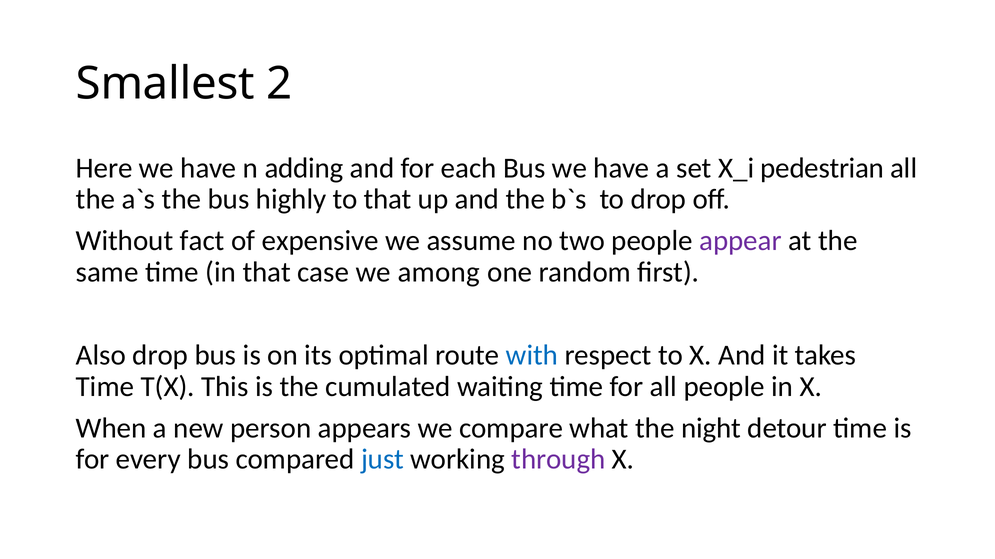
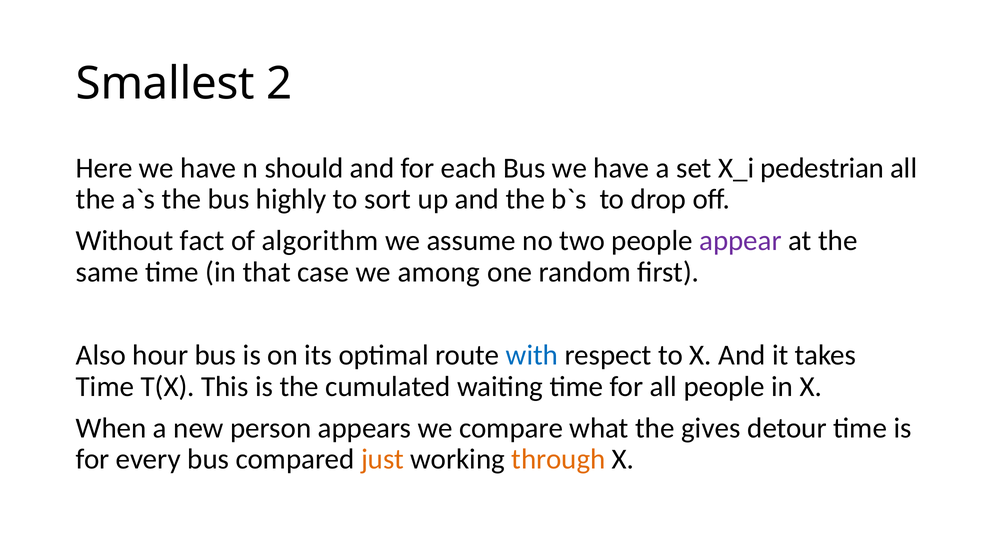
adding: adding -> should
to that: that -> sort
expensive: expensive -> algorithm
Also drop: drop -> hour
night: night -> gives
just colour: blue -> orange
through colour: purple -> orange
